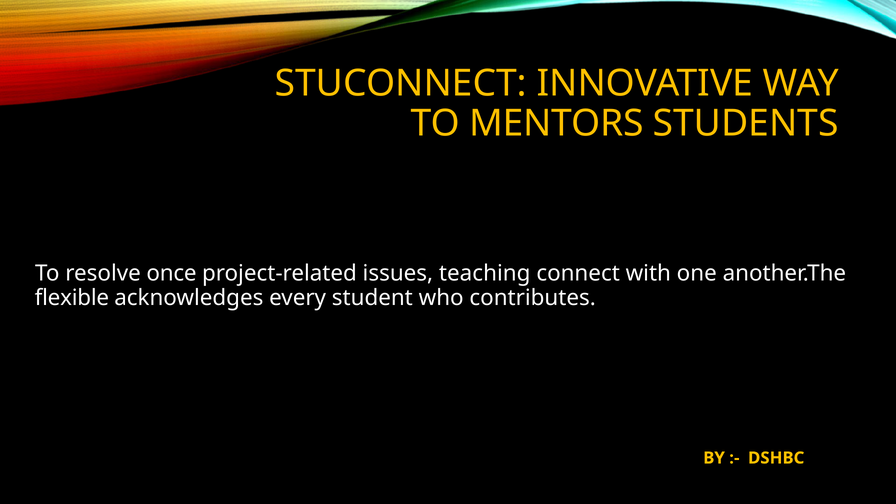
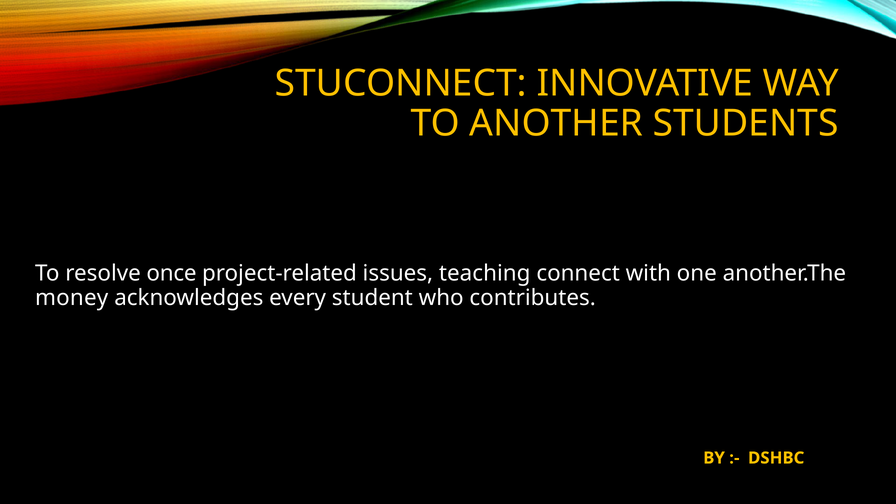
MENTORS: MENTORS -> ANOTHER
flexible: flexible -> money
